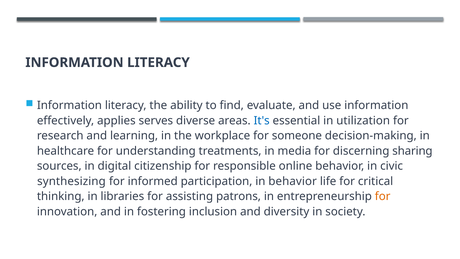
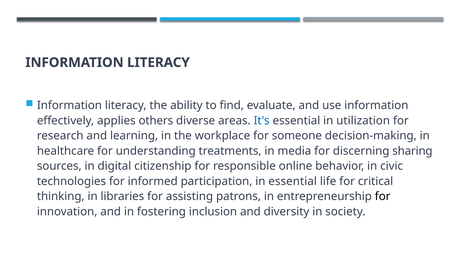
serves: serves -> others
synthesizing: synthesizing -> technologies
in behavior: behavior -> essential
for at (383, 196) colour: orange -> black
